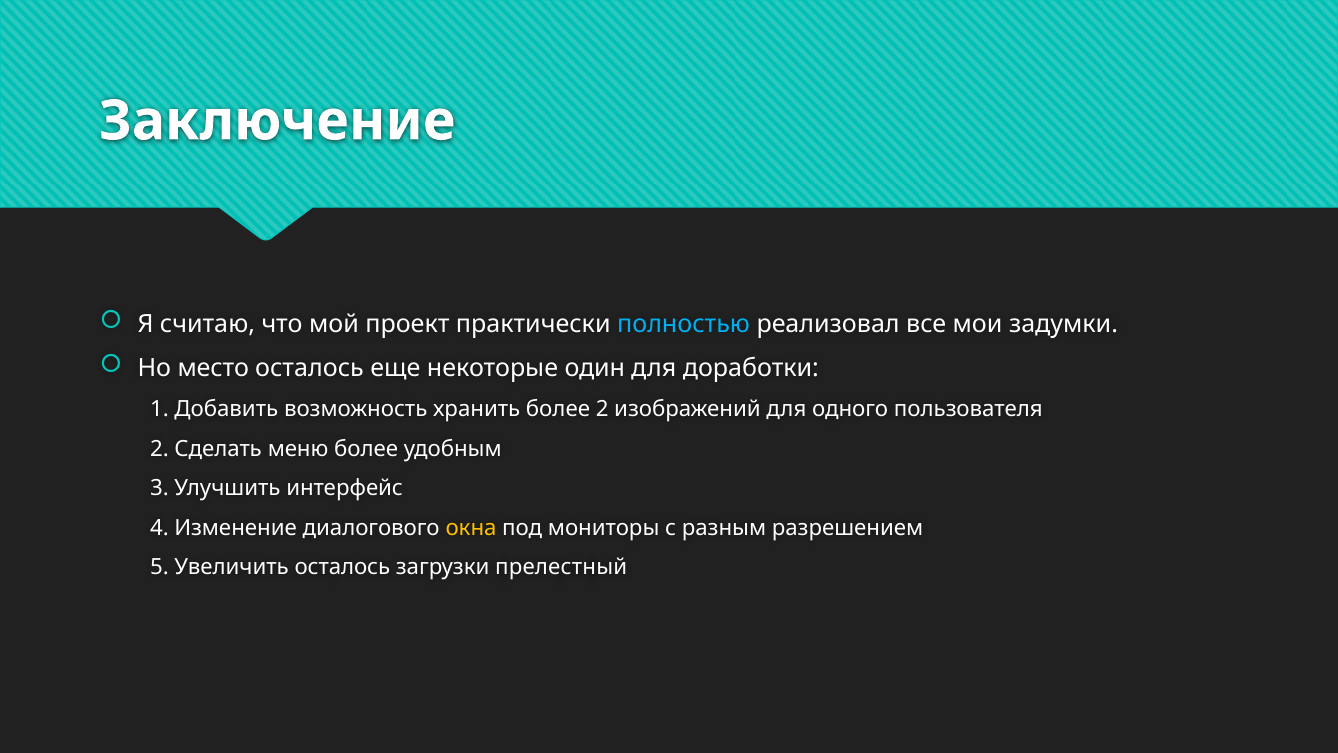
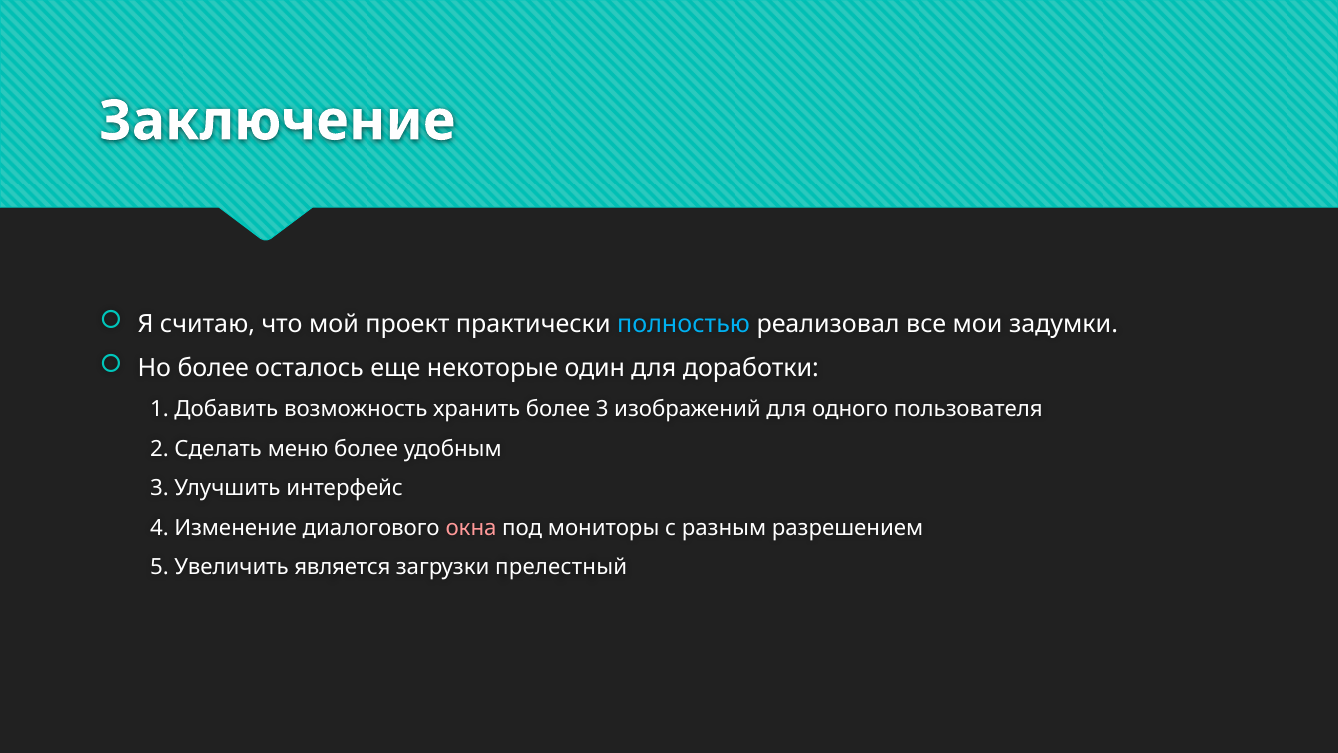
Но место: место -> более
более 2: 2 -> 3
окна colour: yellow -> pink
Увеличить осталось: осталось -> является
